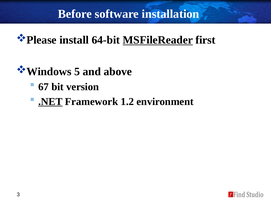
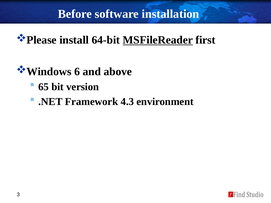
5: 5 -> 6
67: 67 -> 65
.NET underline: present -> none
1.2: 1.2 -> 4.3
